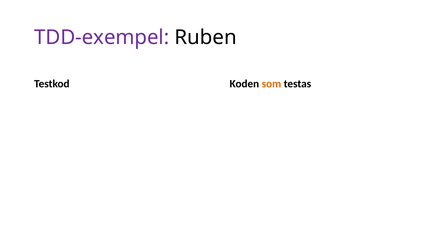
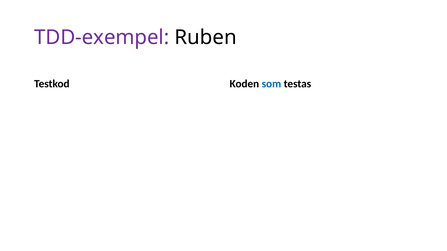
som colour: orange -> blue
